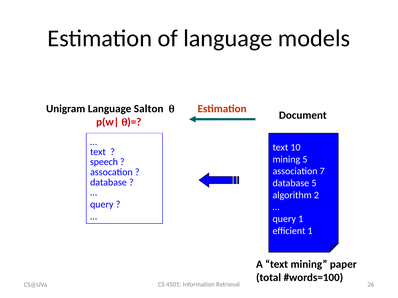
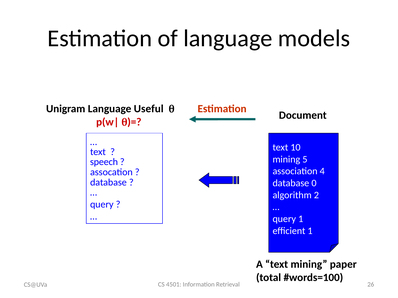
Salton: Salton -> Useful
7: 7 -> 4
database 5: 5 -> 0
